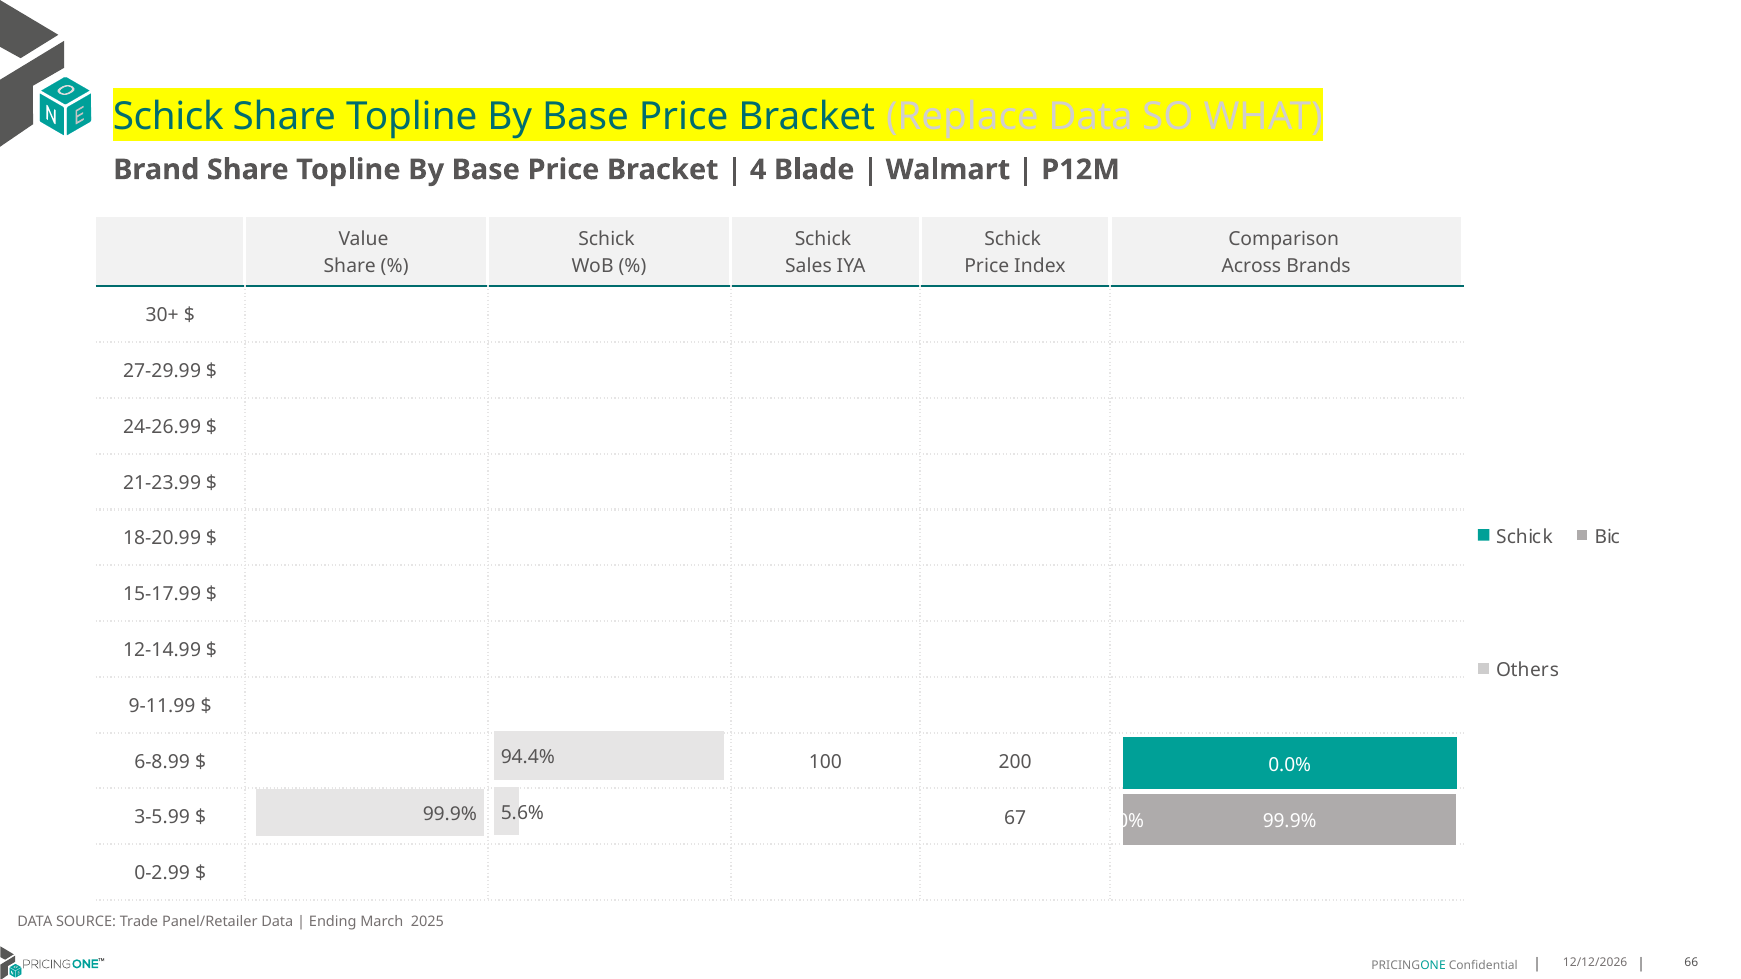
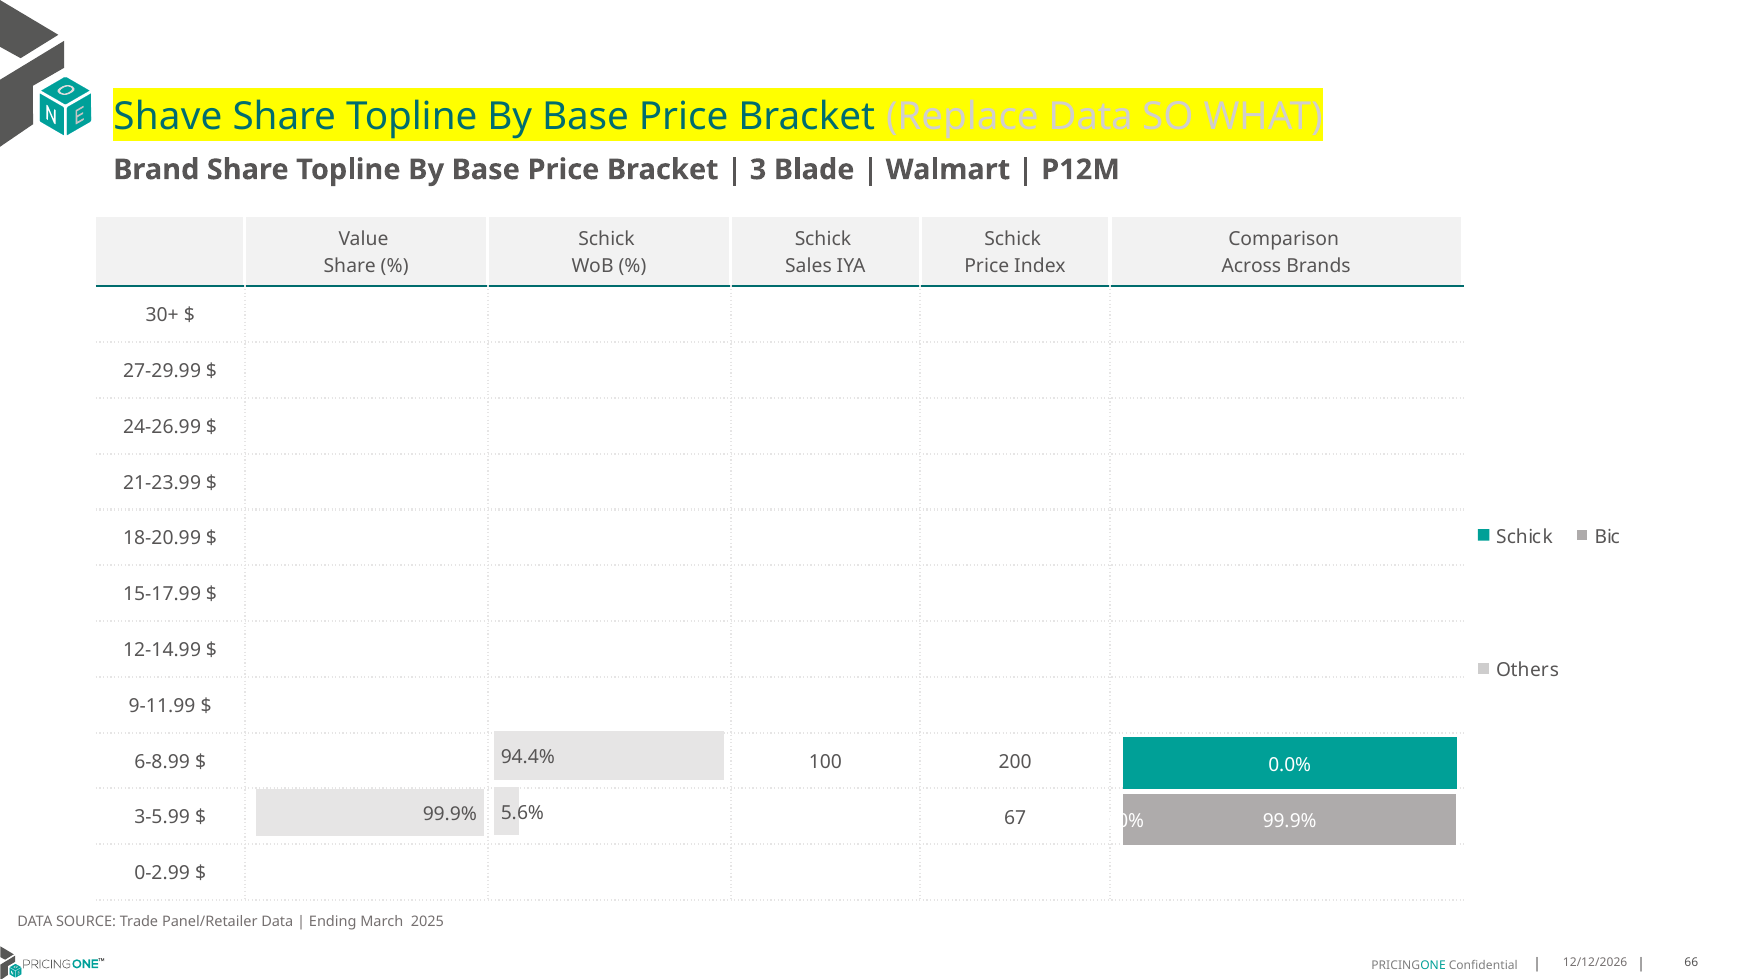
Schick at (168, 117): Schick -> Shave
4: 4 -> 3
